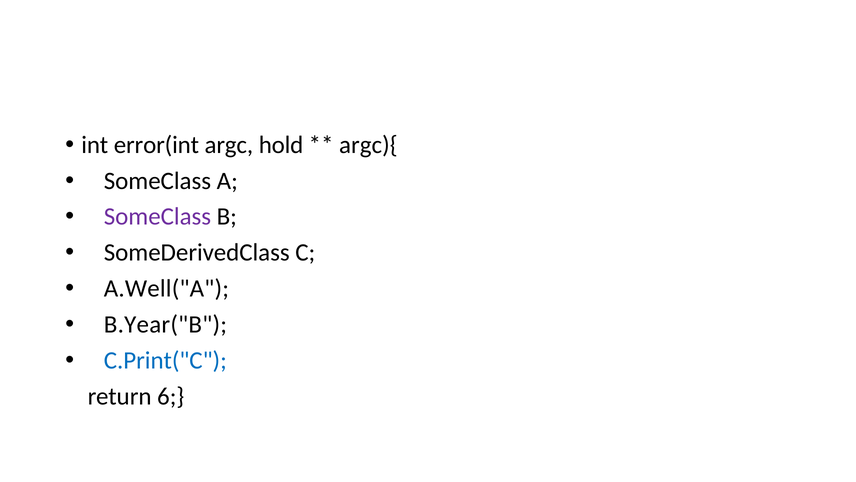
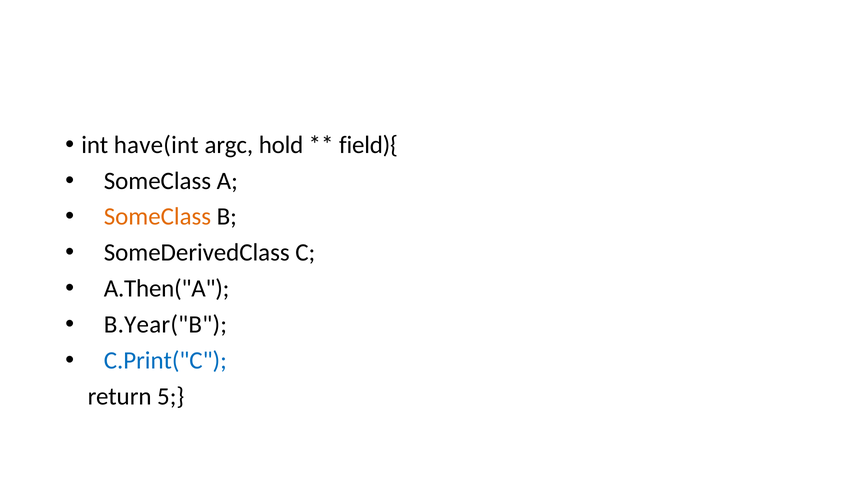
error(int: error(int -> have(int
argc){: argc){ -> field){
SomeClass at (157, 217) colour: purple -> orange
A.Well("A: A.Well("A -> A.Then("A
6: 6 -> 5
